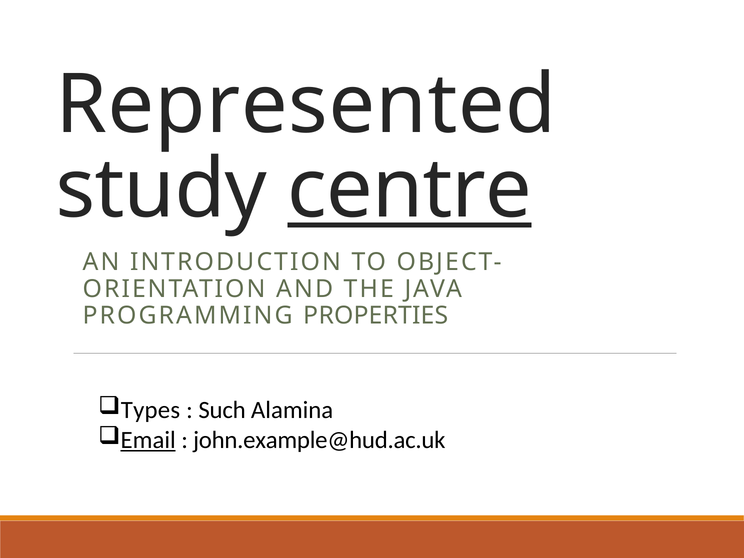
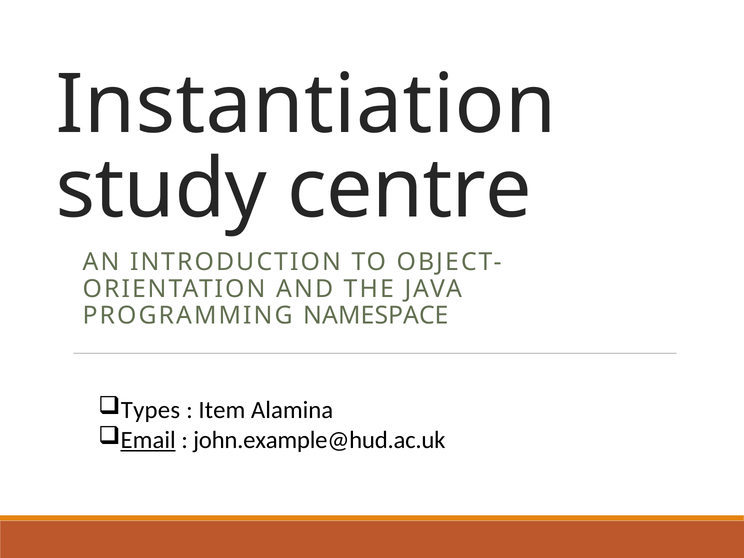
Represented: Represented -> Instantiation
centre underline: present -> none
PROPERTIES: PROPERTIES -> NAMESPACE
Such: Such -> Item
